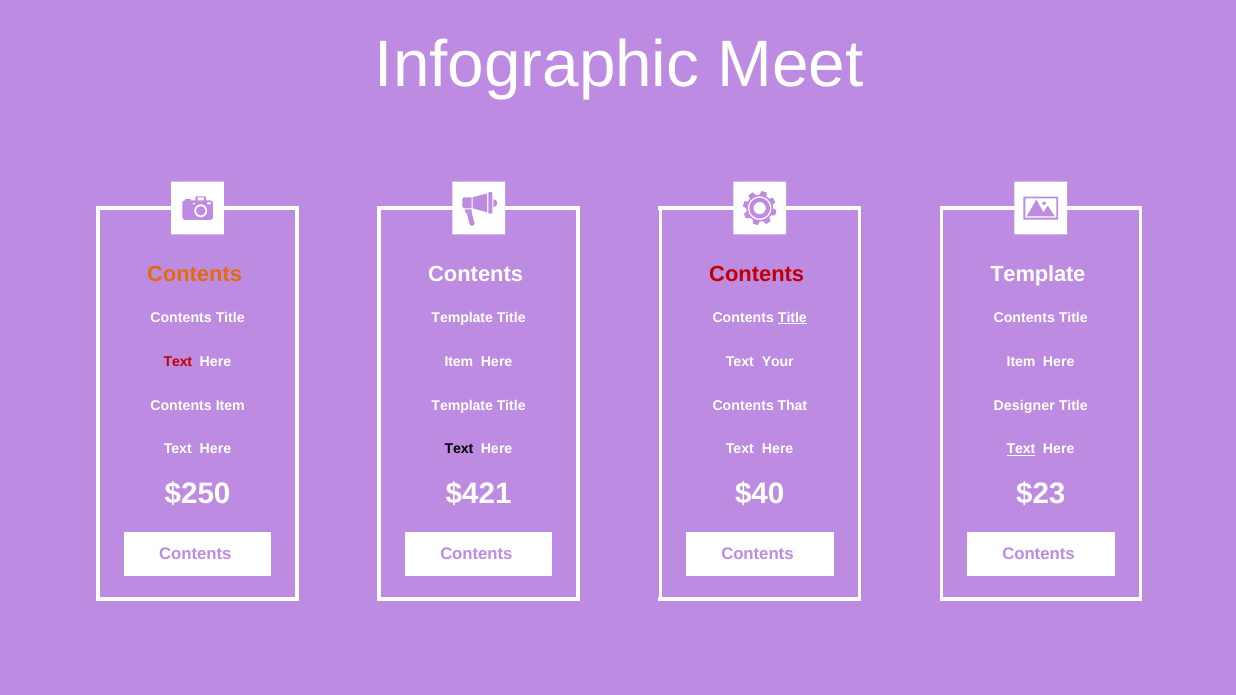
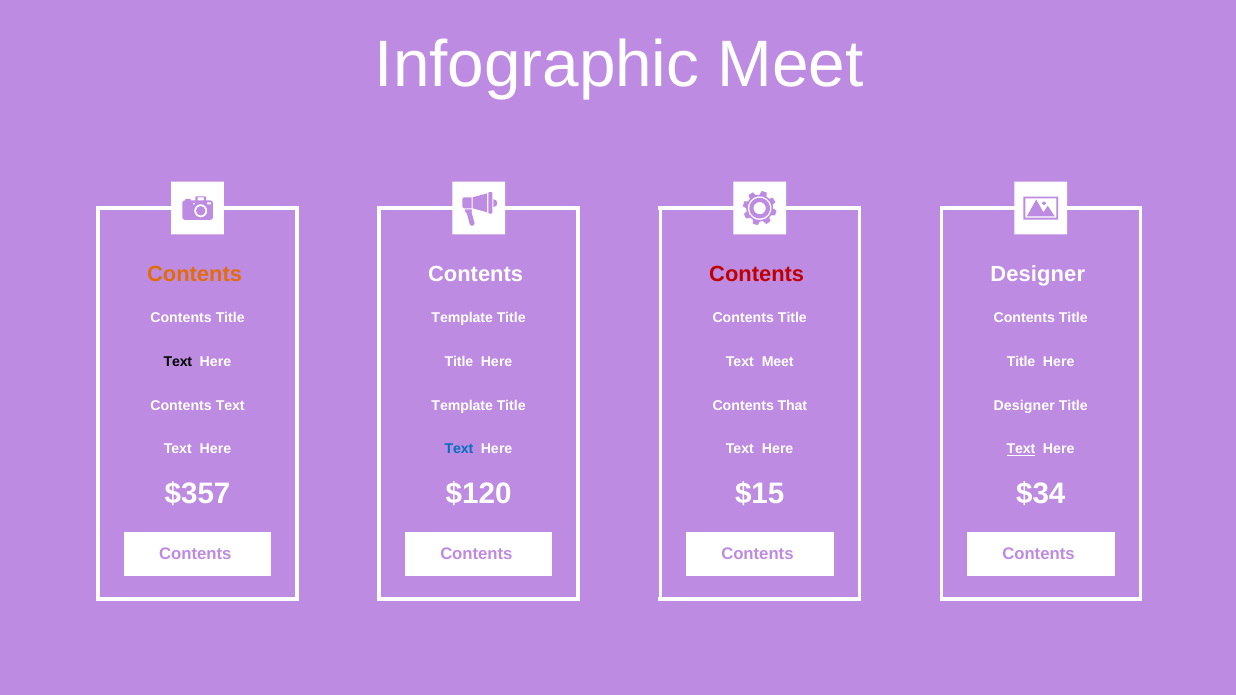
Template at (1038, 274): Template -> Designer
Title at (792, 318) underline: present -> none
Text at (178, 362) colour: red -> black
Item at (459, 362): Item -> Title
Text Your: Your -> Meet
Item at (1021, 362): Item -> Title
Contents Item: Item -> Text
Text at (459, 449) colour: black -> blue
$250: $250 -> $357
$421: $421 -> $120
$40: $40 -> $15
$23: $23 -> $34
